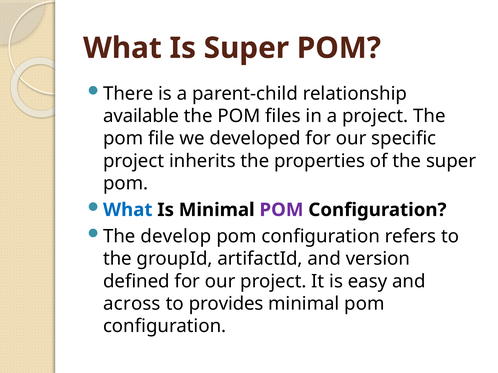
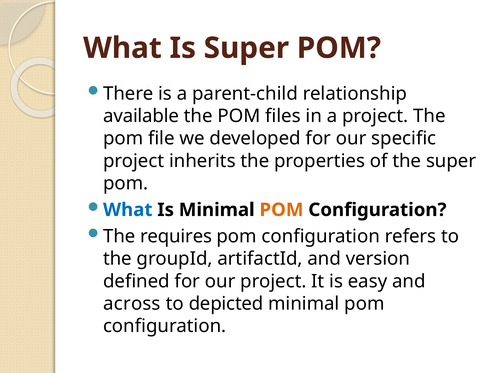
POM at (282, 210) colour: purple -> orange
develop: develop -> requires
provides: provides -> depicted
